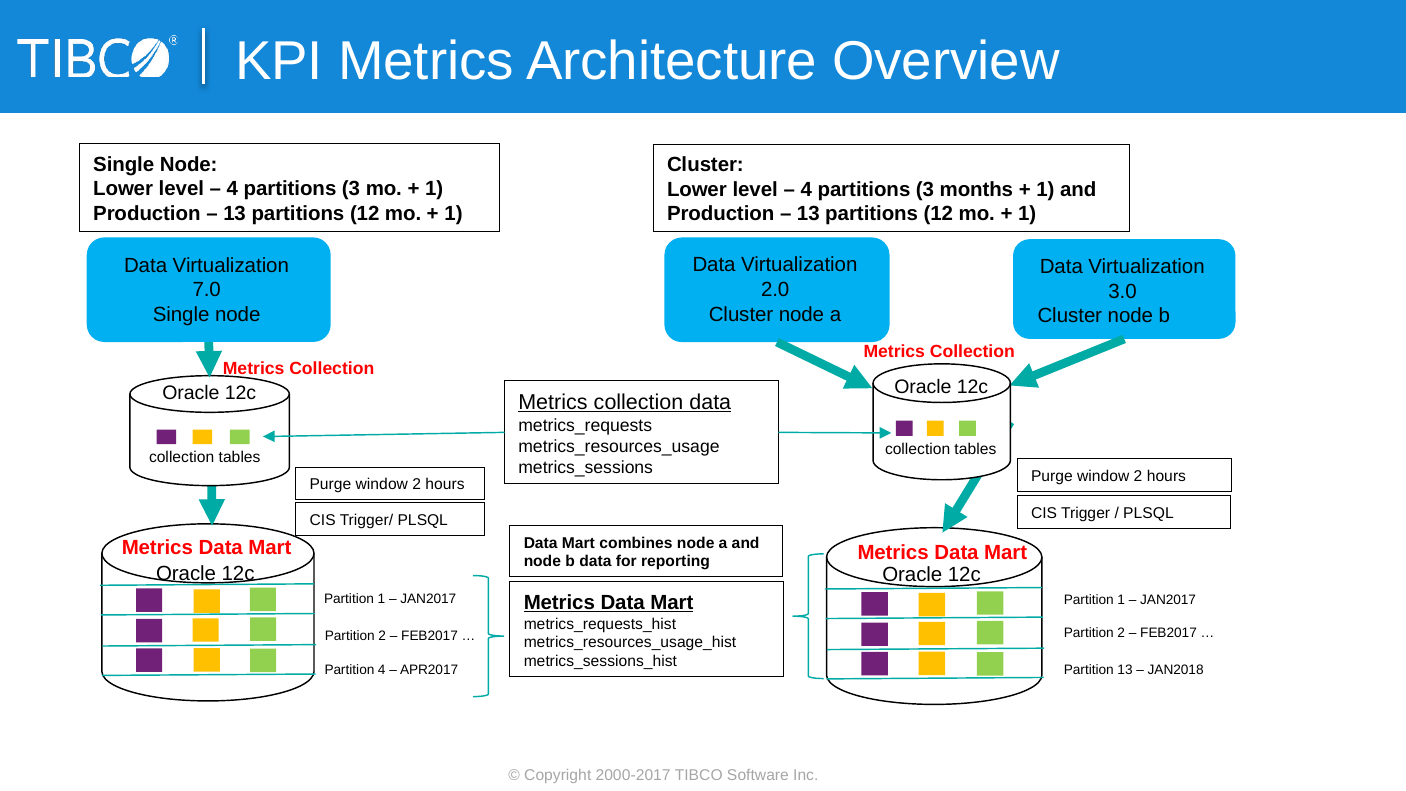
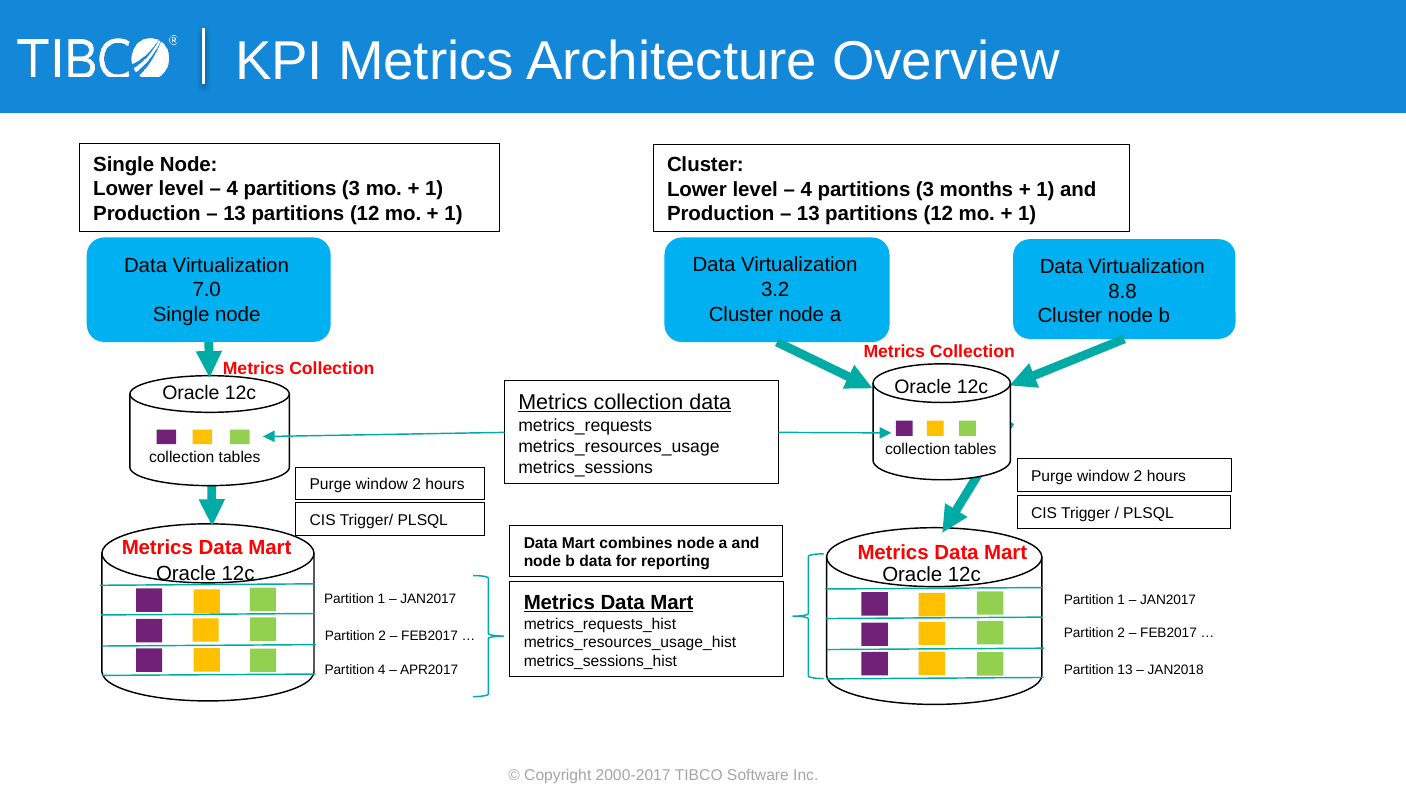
2.0: 2.0 -> 3.2
3.0: 3.0 -> 8.8
